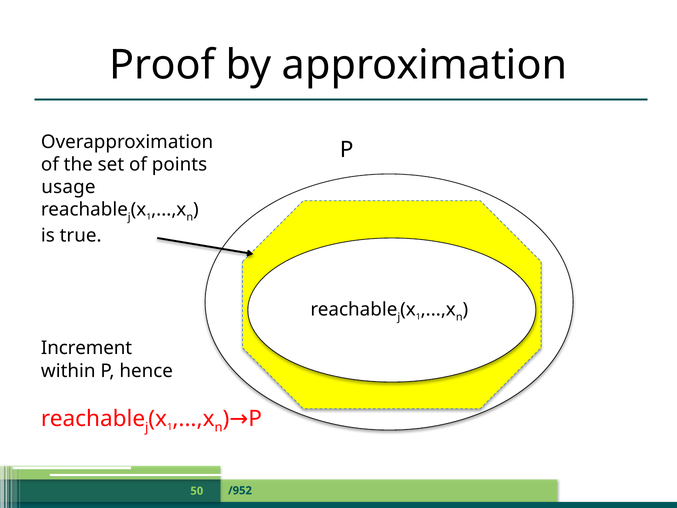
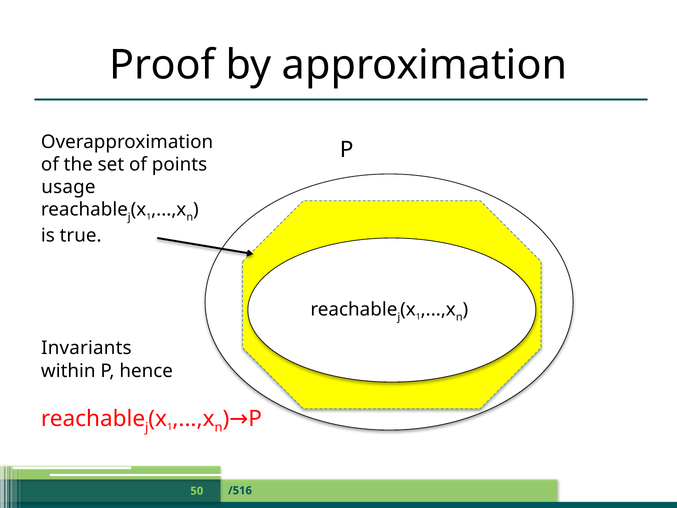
Increment: Increment -> Invariants
/952: /952 -> /516
